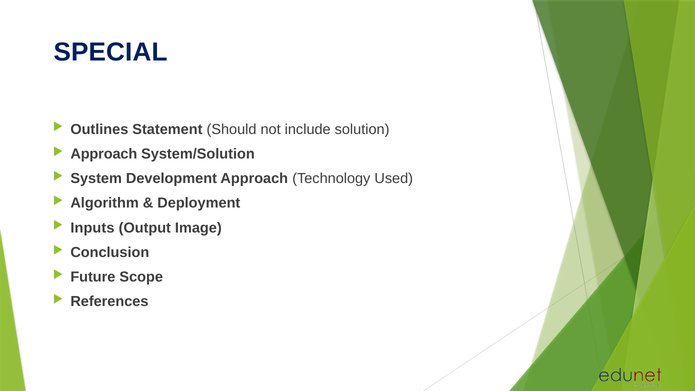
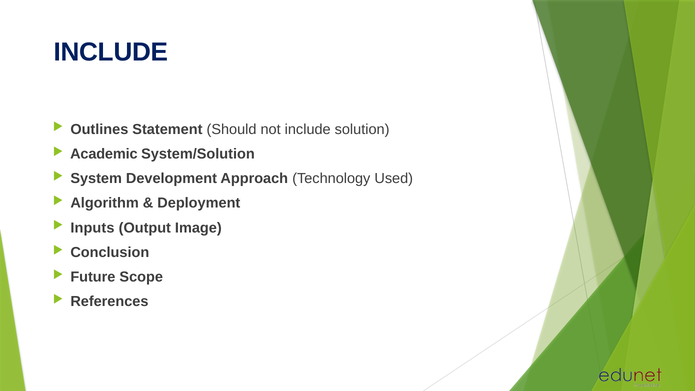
SPECIAL at (111, 52): SPECIAL -> INCLUDE
Approach at (104, 154): Approach -> Academic
